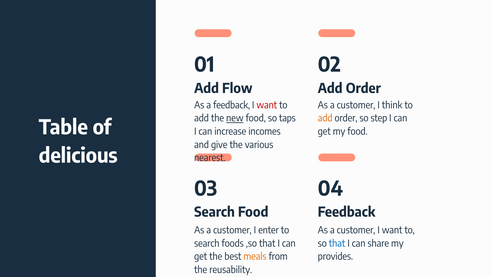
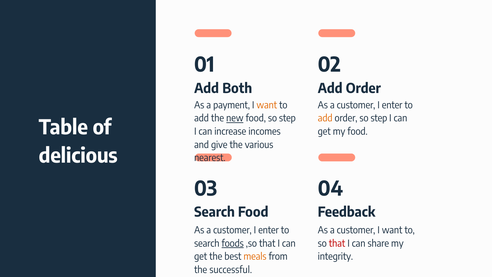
Flow: Flow -> Both
a feedback: feedback -> payment
want at (267, 105) colour: red -> orange
think at (392, 105): think -> enter
food so taps: taps -> step
foods underline: none -> present
that at (337, 243) colour: blue -> red
provides: provides -> integrity
reusability: reusability -> successful
